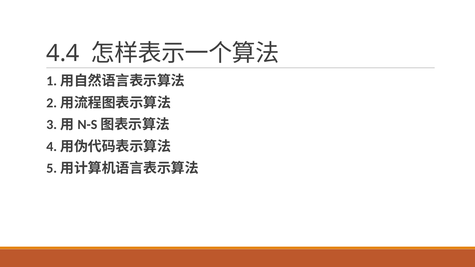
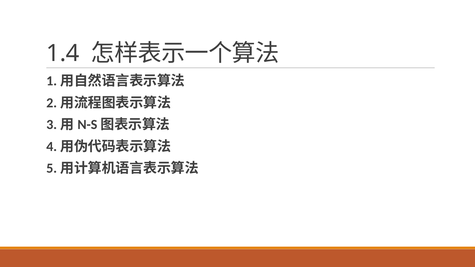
4.4: 4.4 -> 1.4
